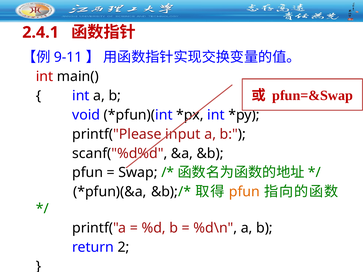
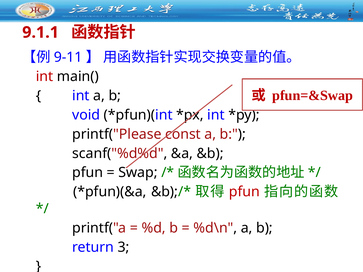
2.4.1: 2.4.1 -> 9.1.1
input: input -> const
pfun at (244, 192) colour: orange -> red
2: 2 -> 3
